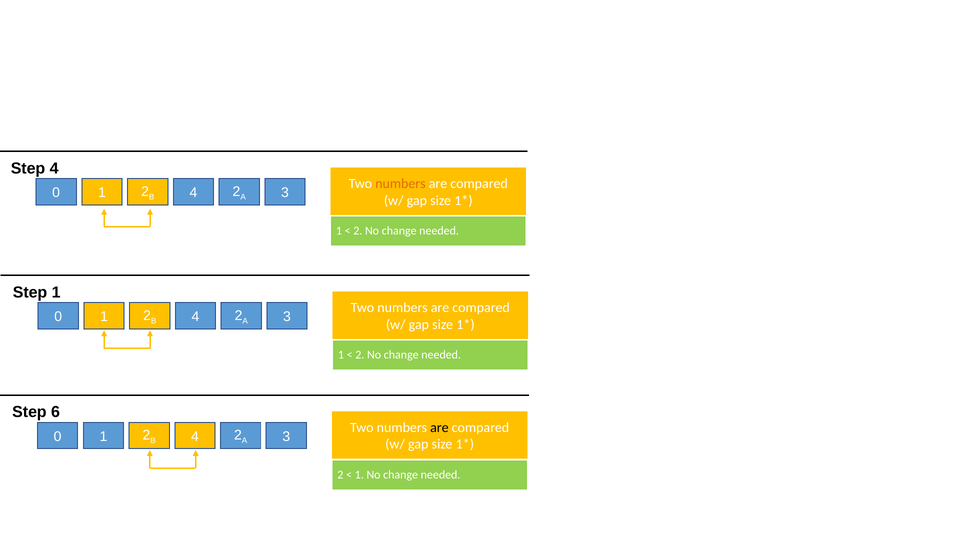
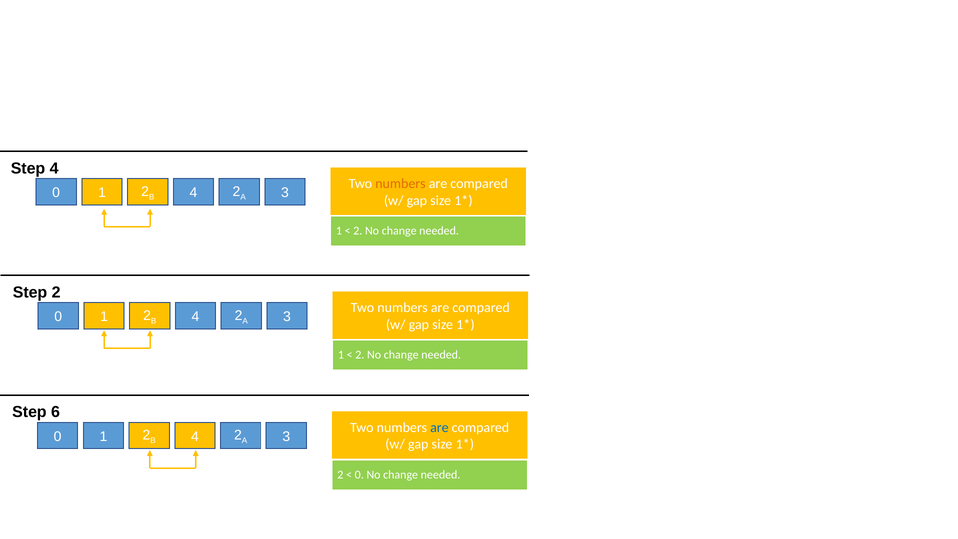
Step 1: 1 -> 2
are at (439, 428) colour: black -> blue
1 at (359, 475): 1 -> 0
